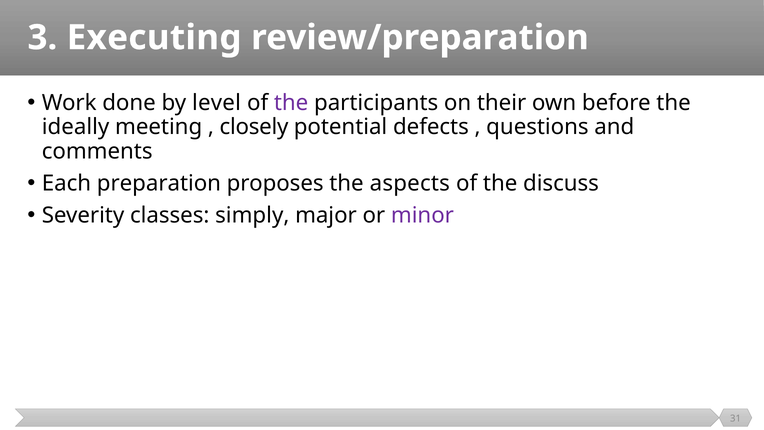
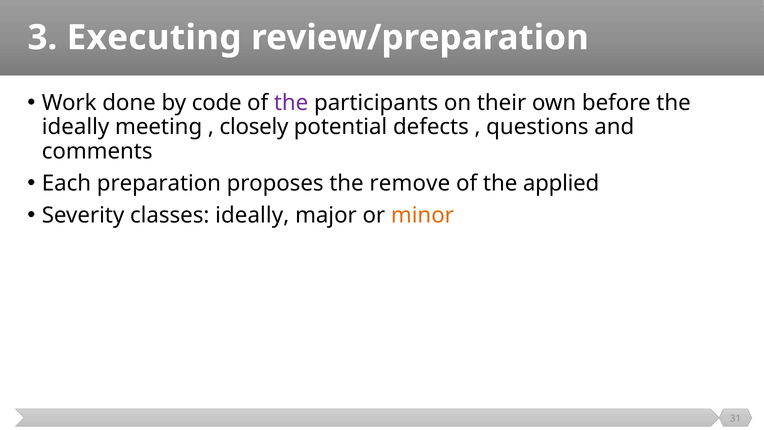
level: level -> code
aspects: aspects -> remove
discuss: discuss -> applied
classes simply: simply -> ideally
minor colour: purple -> orange
